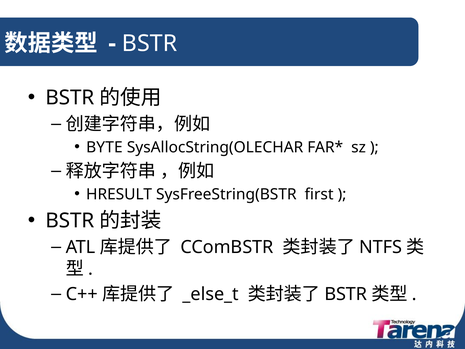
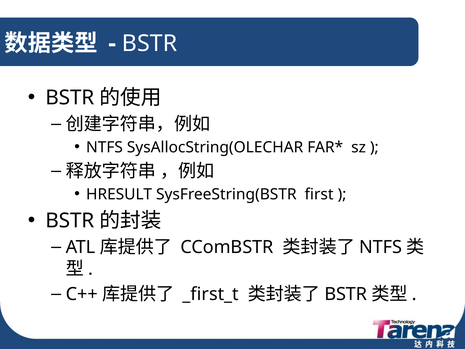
BYTE at (104, 147): BYTE -> NTFS
_else_t: _else_t -> _first_t
